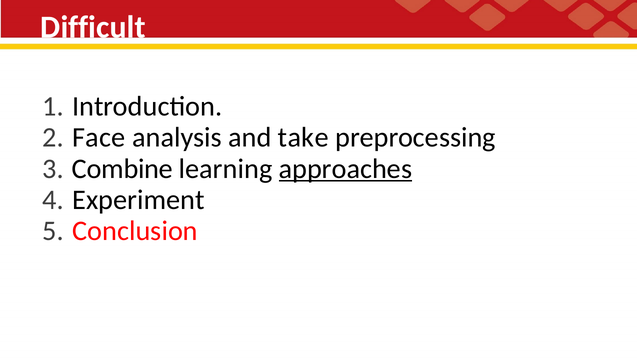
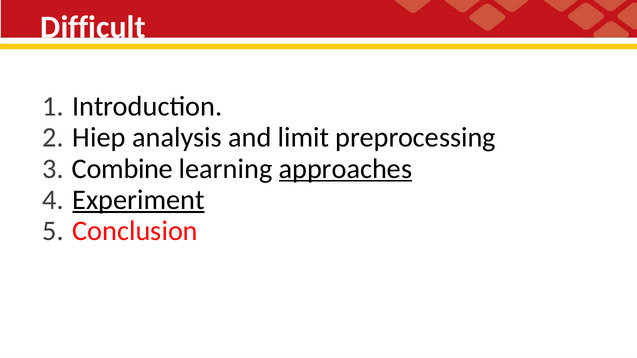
Face: Face -> Hiep
take: take -> limit
Experiment underline: none -> present
